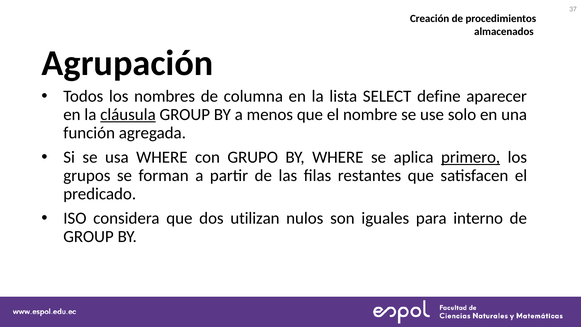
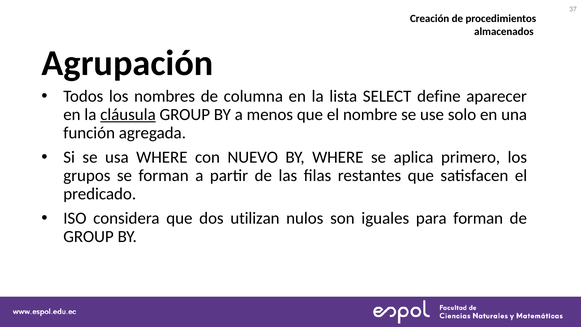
GRUPO: GRUPO -> NUEVO
primero underline: present -> none
para interno: interno -> forman
